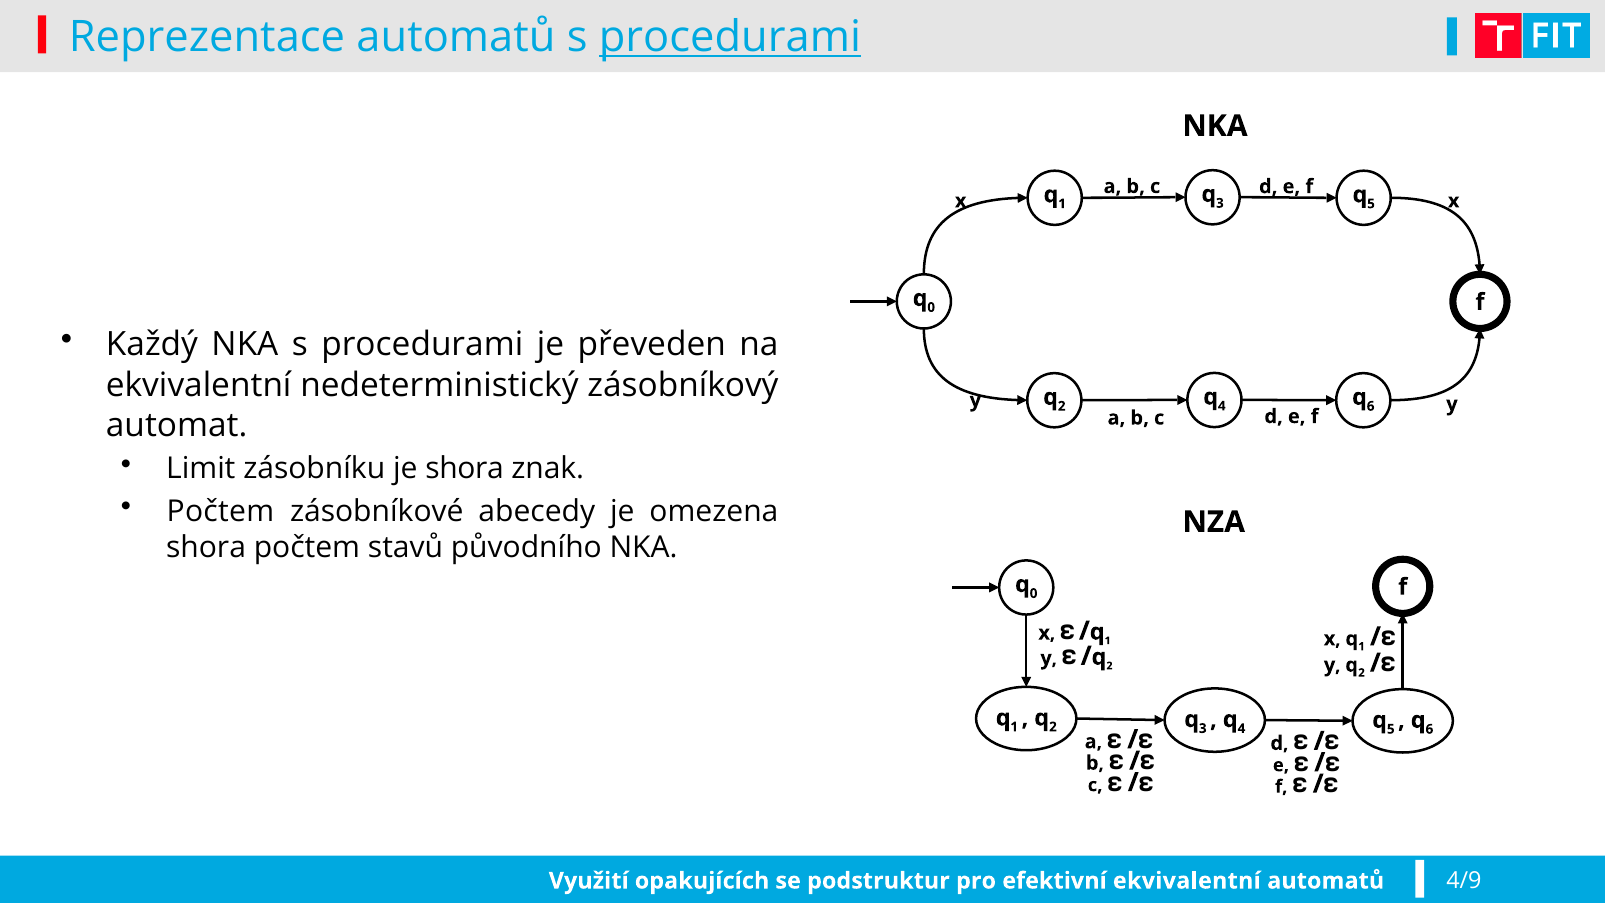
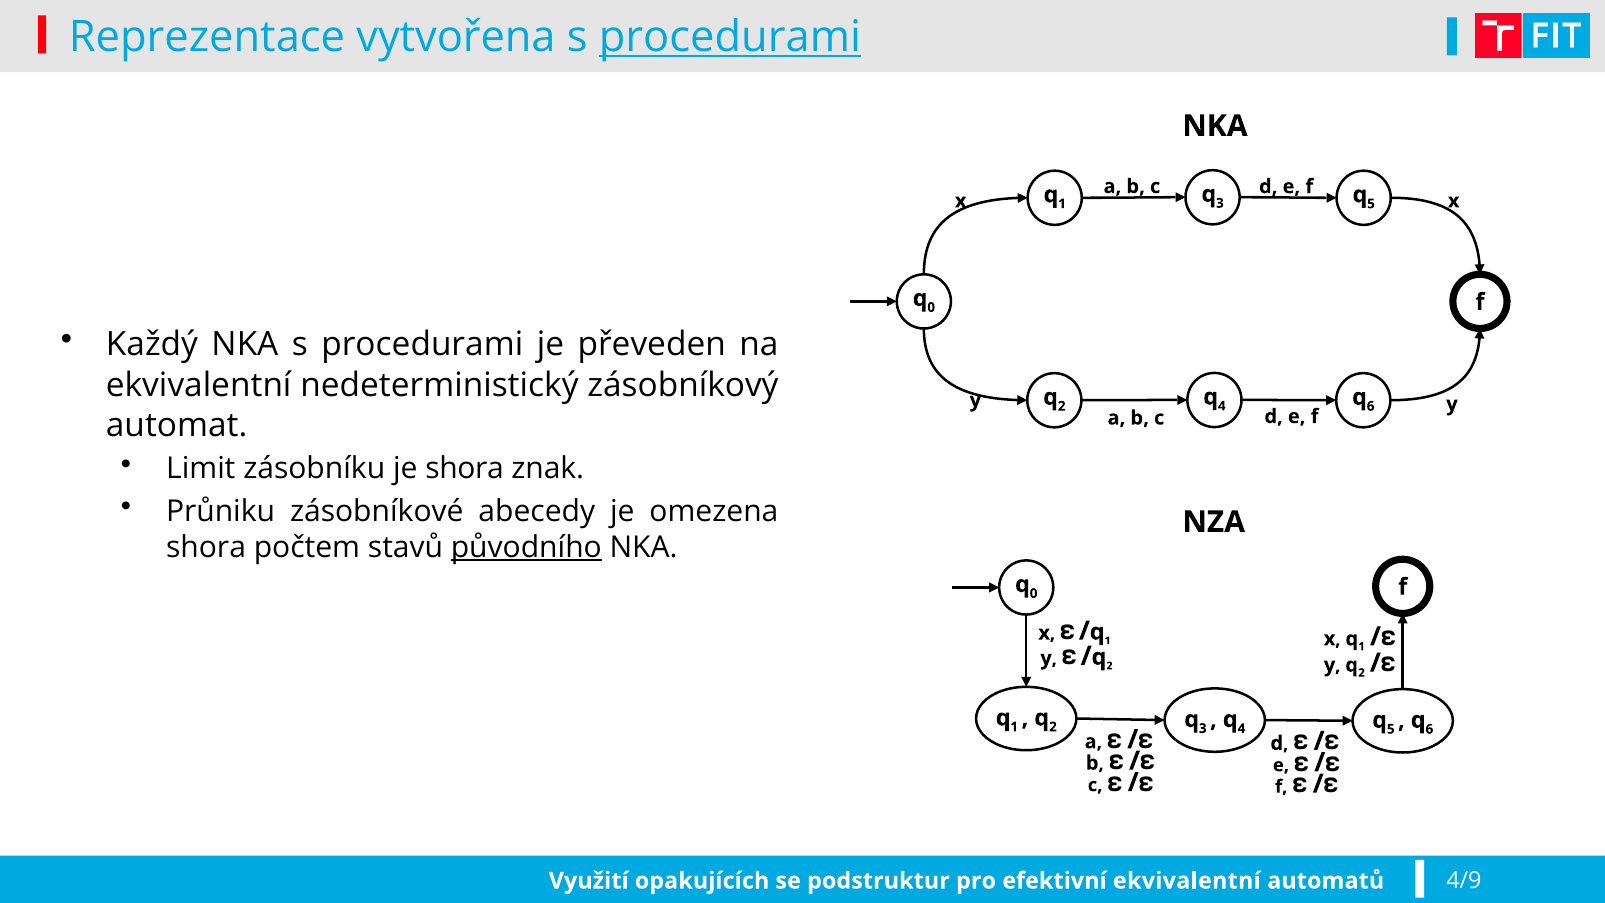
Reprezentace automatů: automatů -> vytvořena
Počtem at (220, 511): Počtem -> Průniku
původního underline: none -> present
